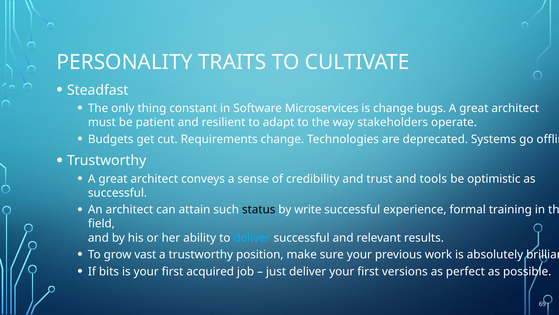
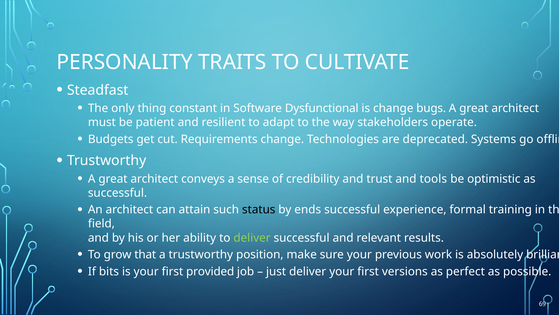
Microservices: Microservices -> Dysfunctional
write: write -> ends
deliver at (252, 237) colour: light blue -> light green
vast: vast -> that
acquired: acquired -> provided
